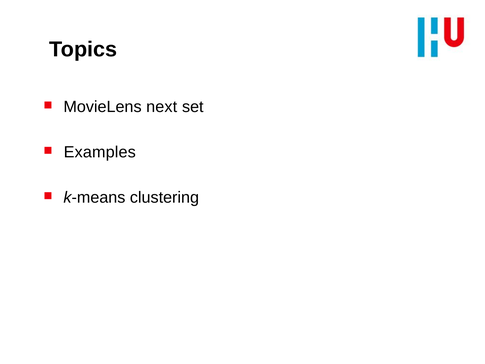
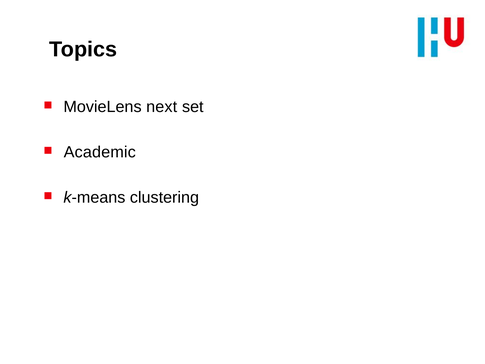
Examples: Examples -> Academic
